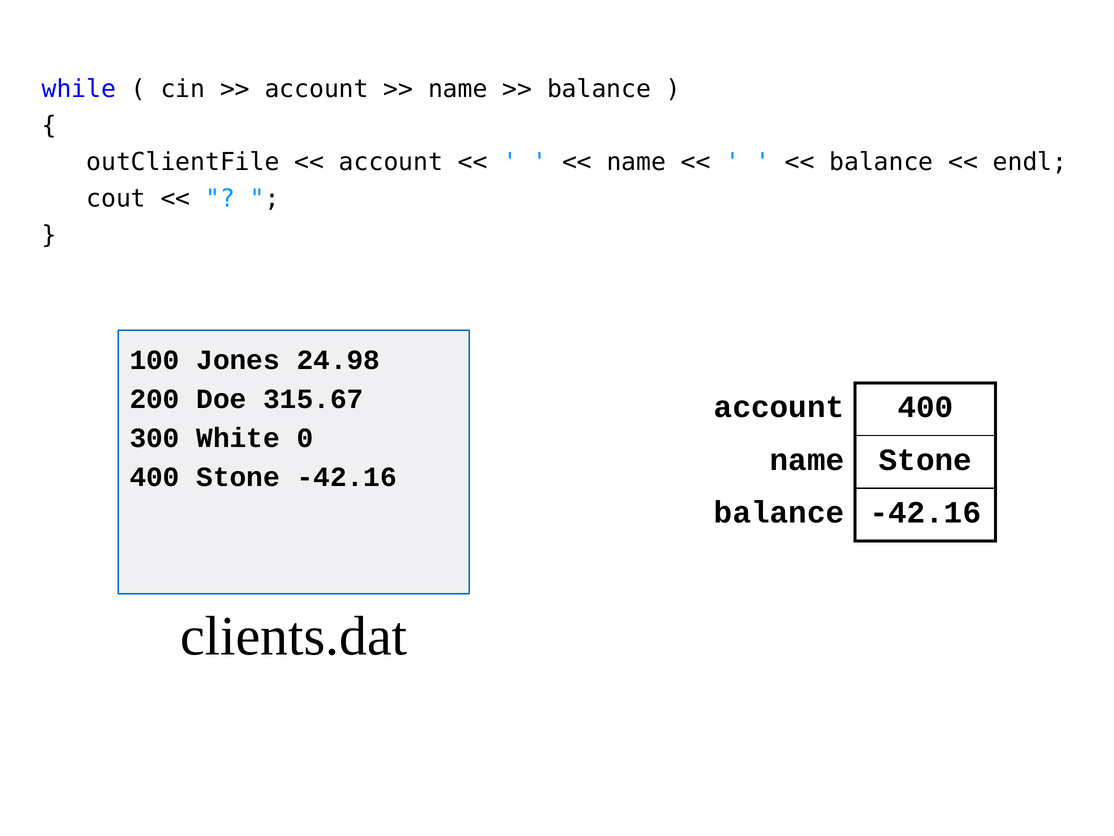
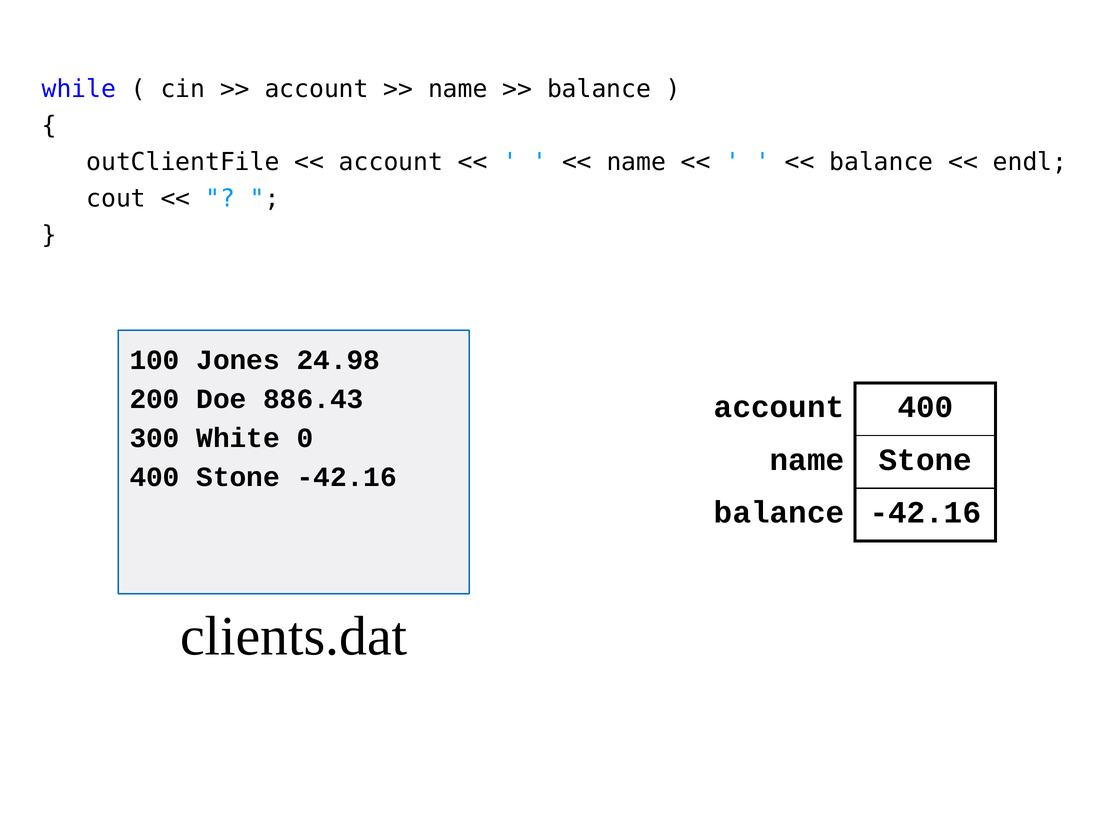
315.67: 315.67 -> 886.43
